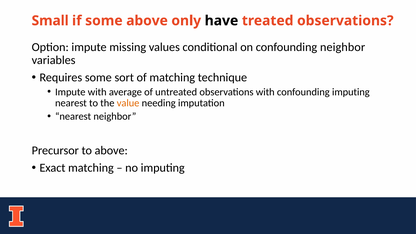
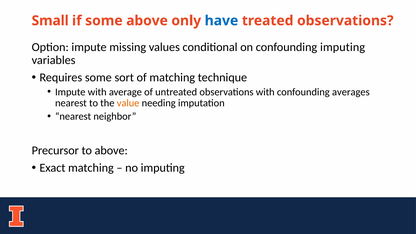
have colour: black -> blue
confounding neighbor: neighbor -> imputing
confounding imputing: imputing -> averages
